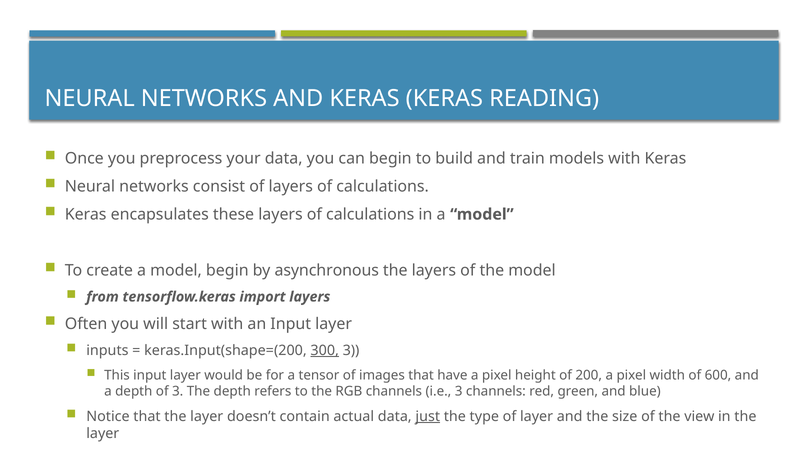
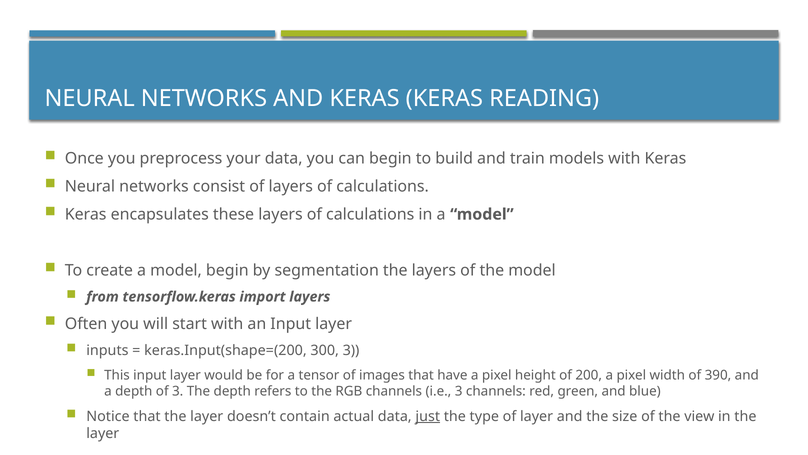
asynchronous: asynchronous -> segmentation
300 underline: present -> none
600: 600 -> 390
